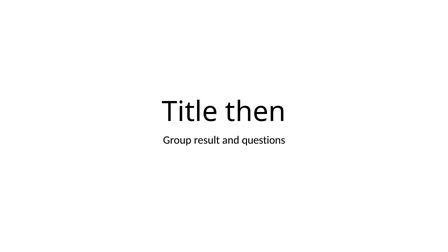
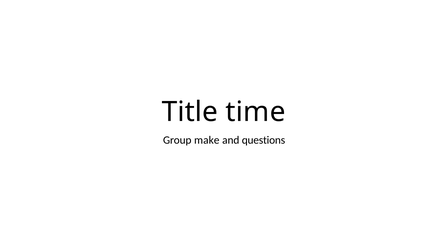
then: then -> time
result: result -> make
